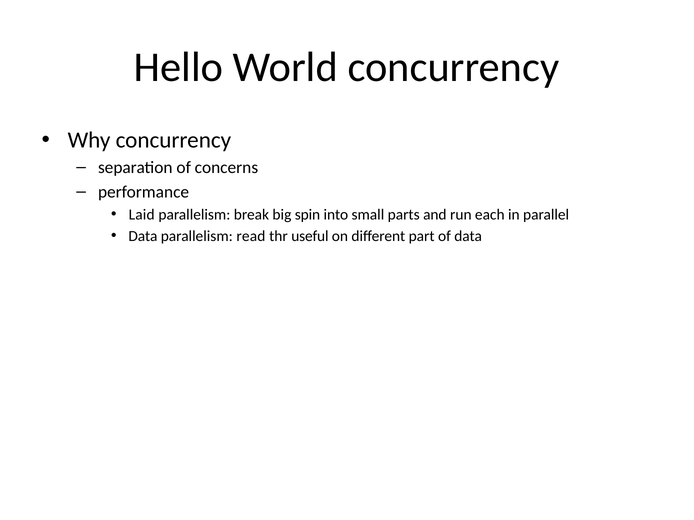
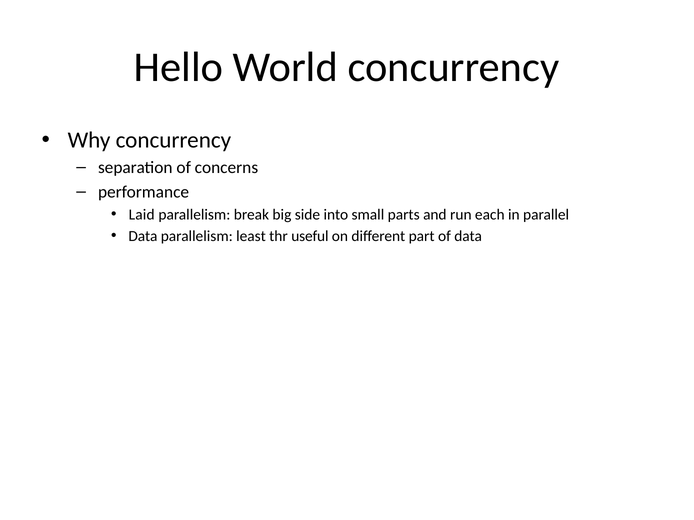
spin: spin -> side
read: read -> least
